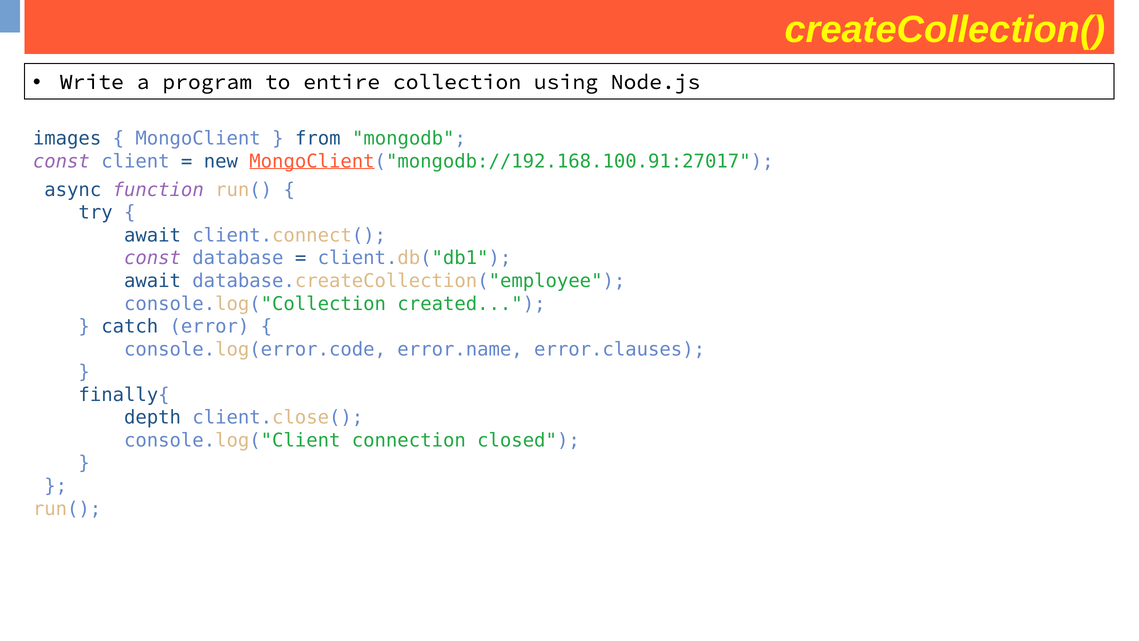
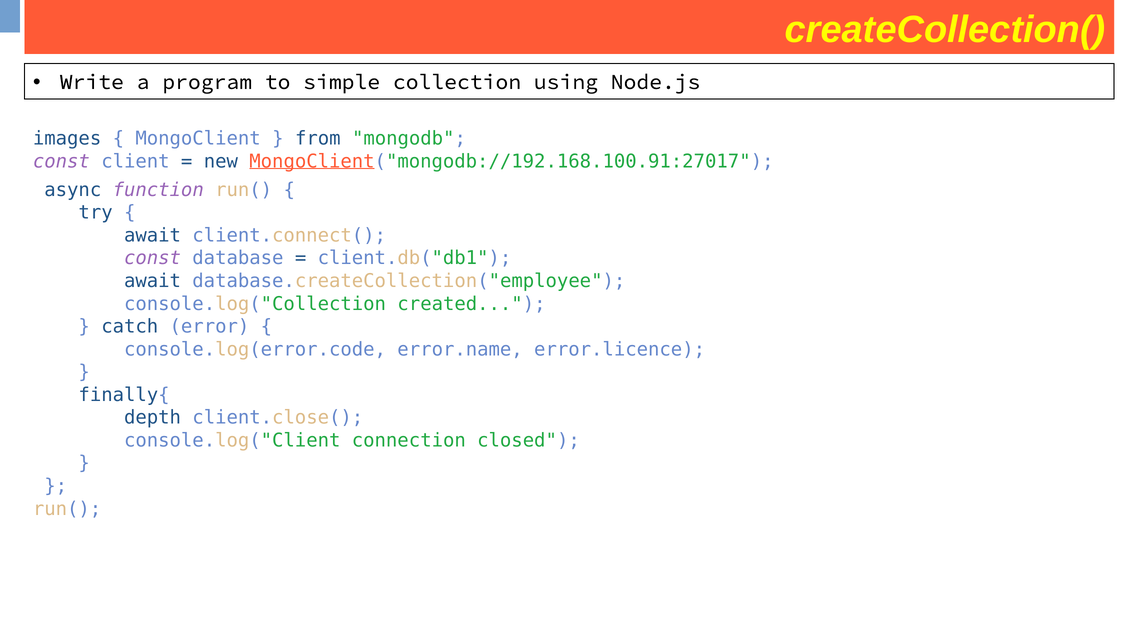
entire: entire -> simple
error.clauses: error.clauses -> error.licence
